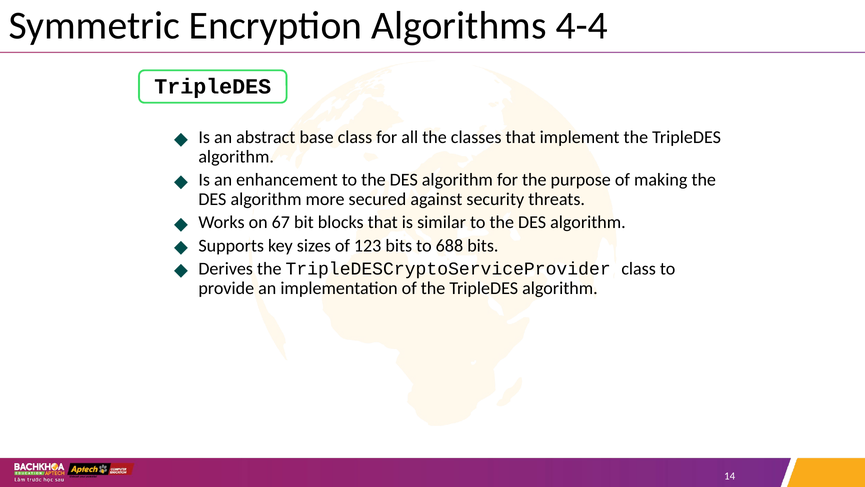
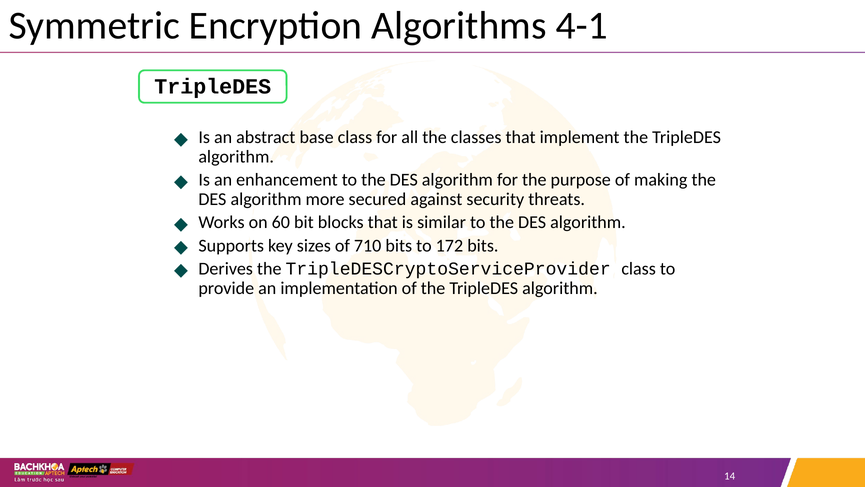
4-4: 4-4 -> 4-1
67: 67 -> 60
123: 123 -> 710
688: 688 -> 172
